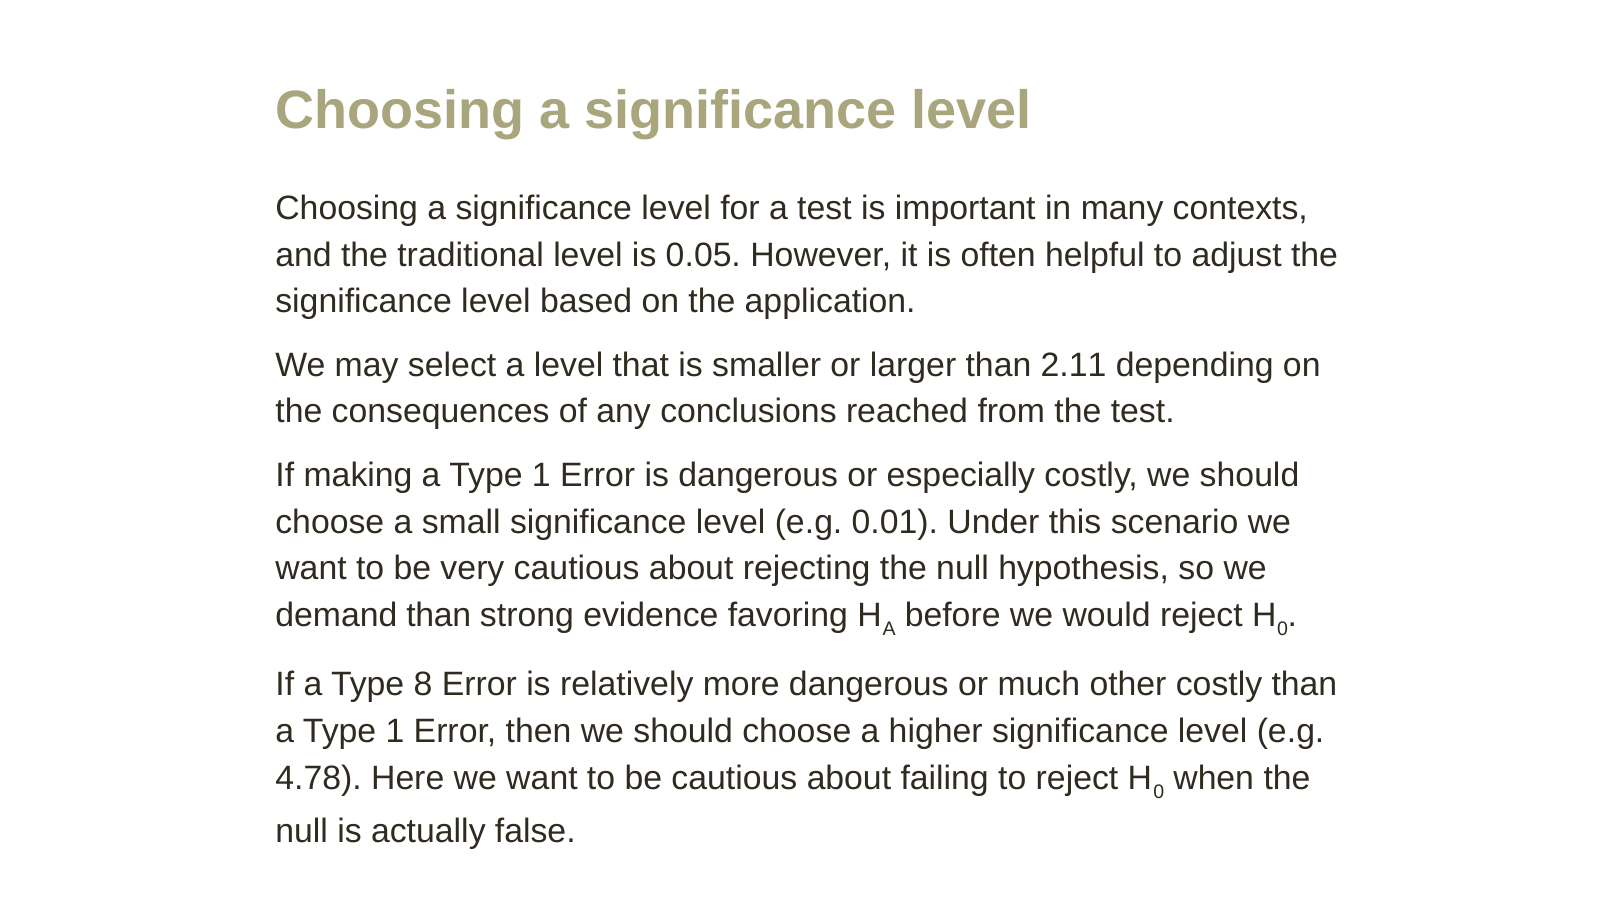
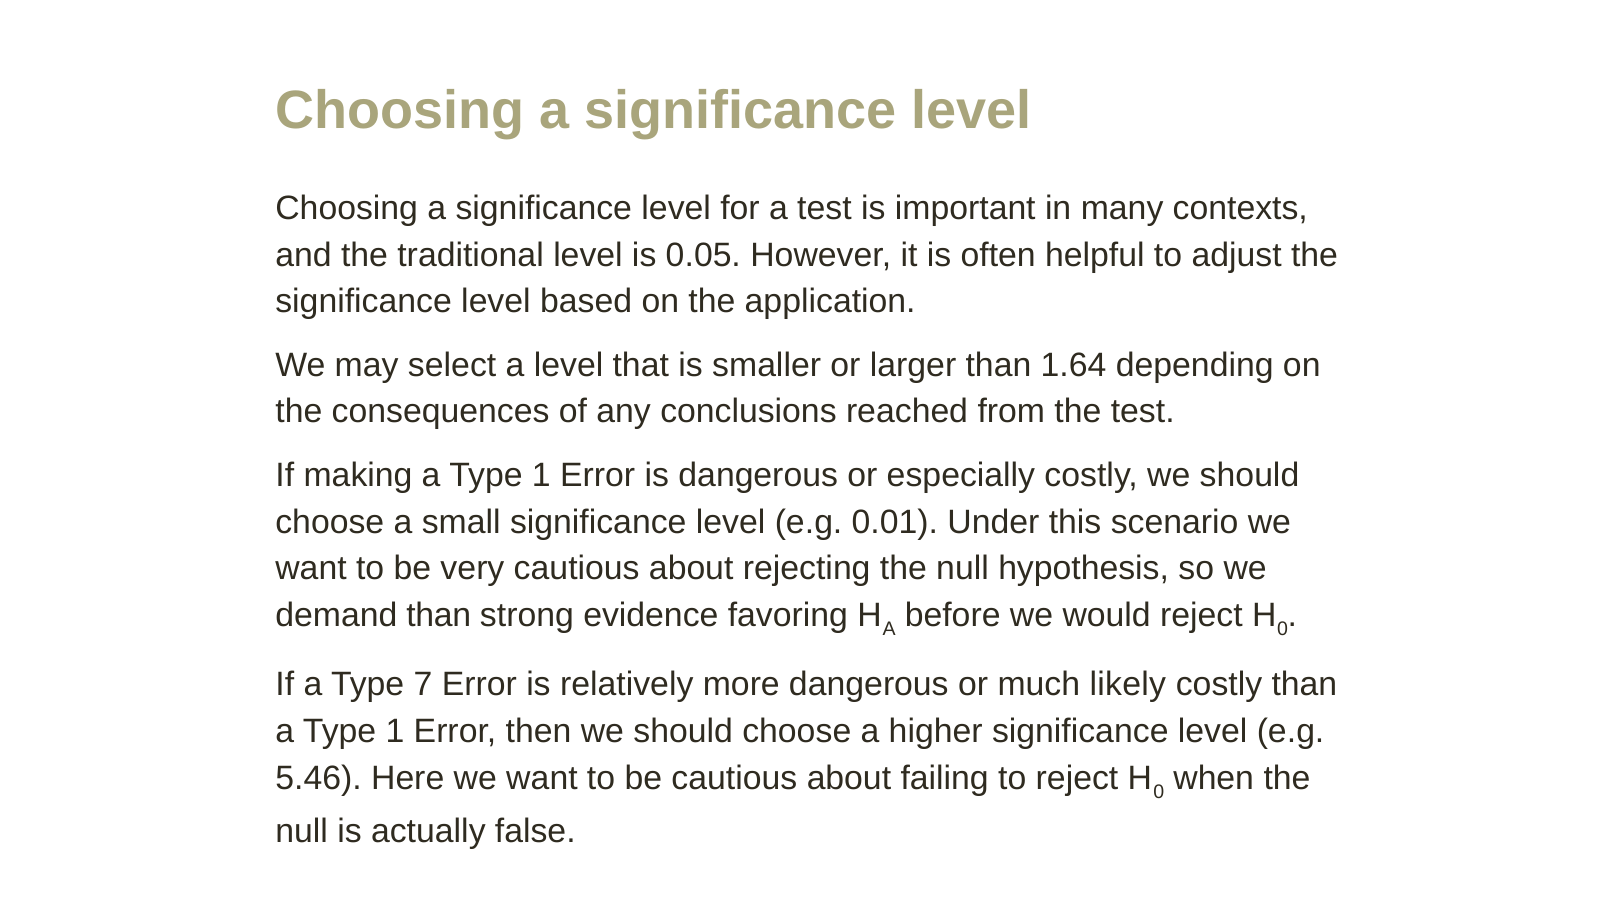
2.11: 2.11 -> 1.64
8: 8 -> 7
other: other -> likely
4.78: 4.78 -> 5.46
